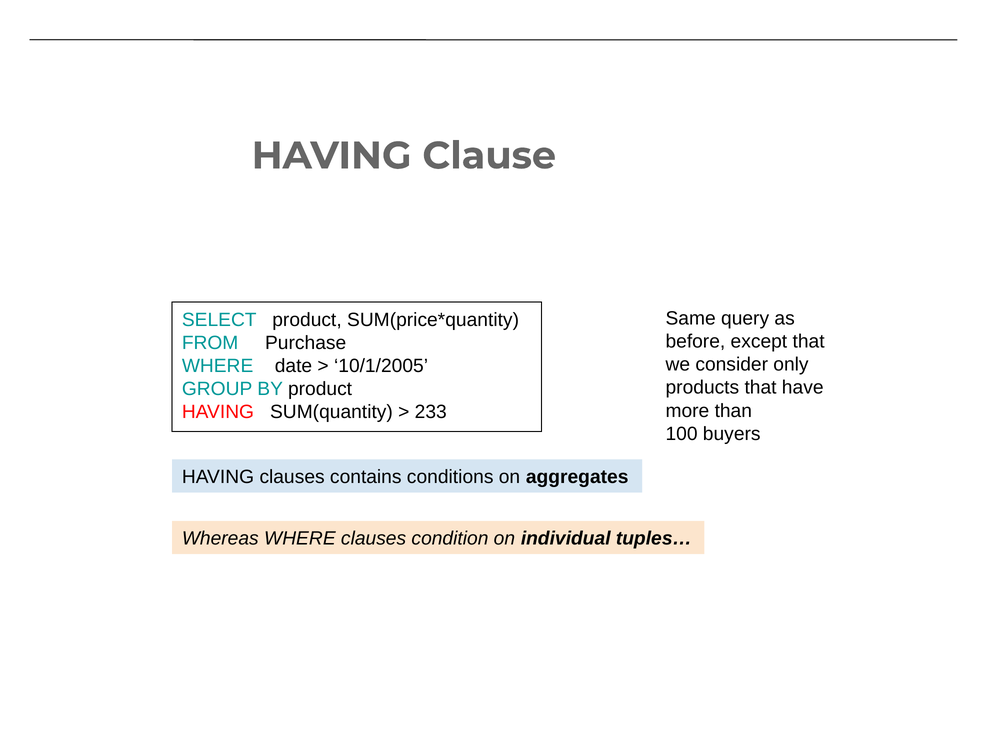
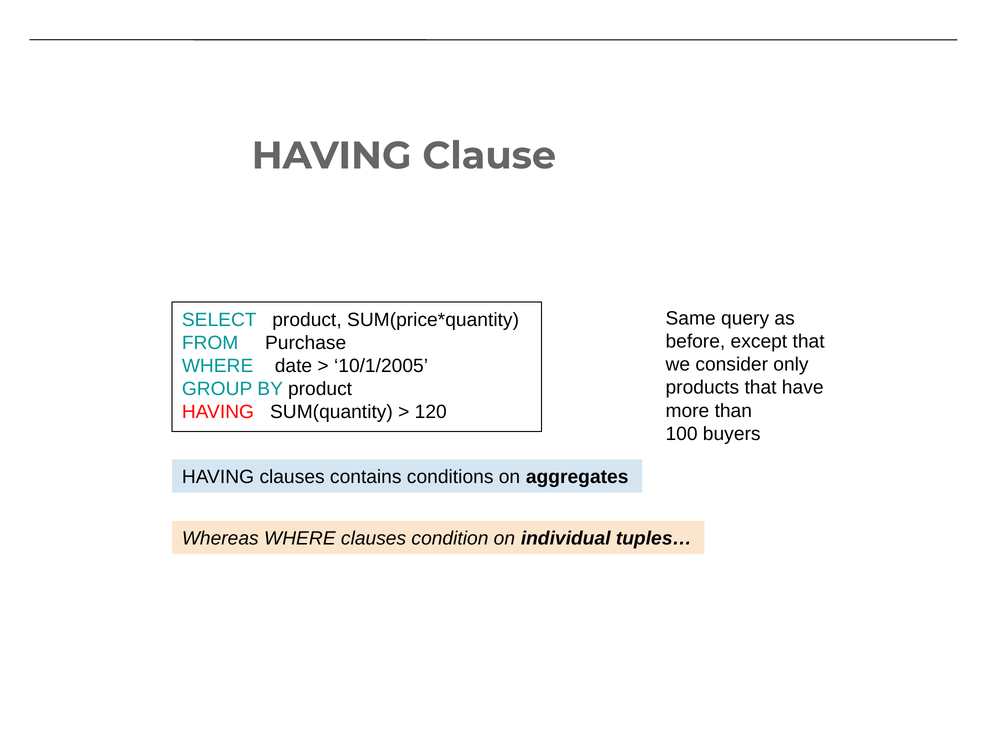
233: 233 -> 120
